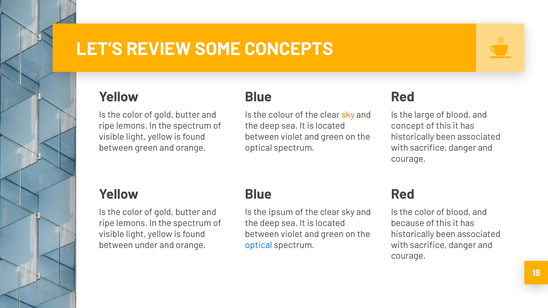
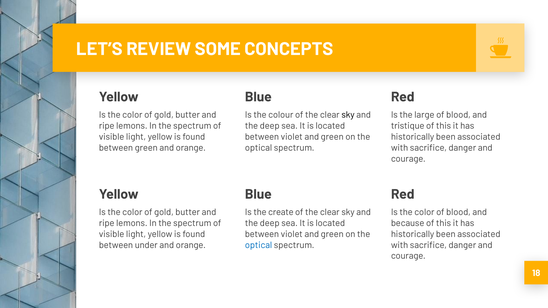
sky at (348, 115) colour: orange -> black
concept: concept -> tristique
ipsum: ipsum -> create
